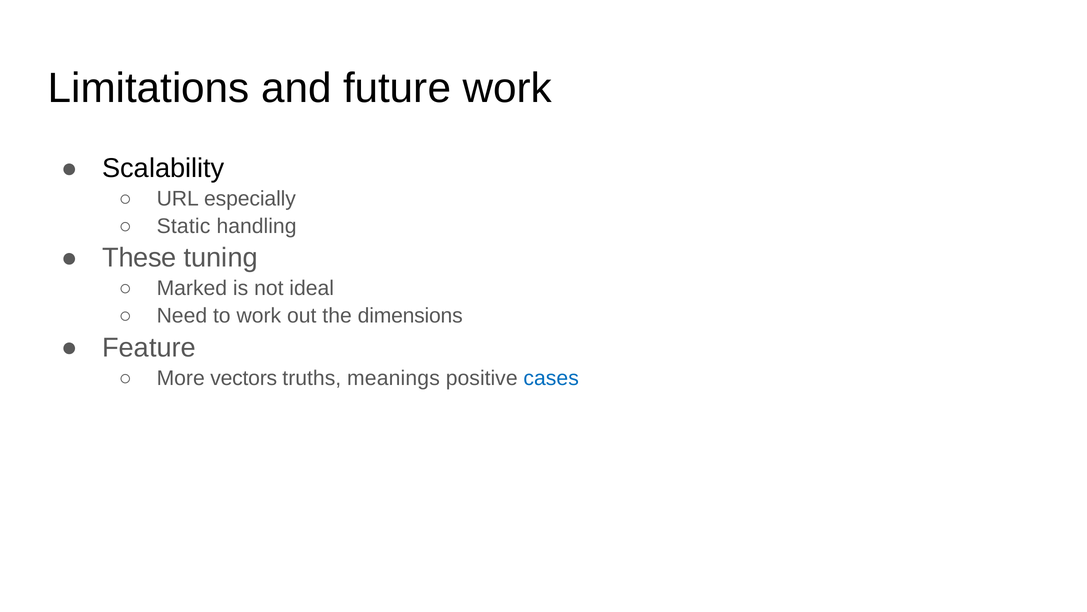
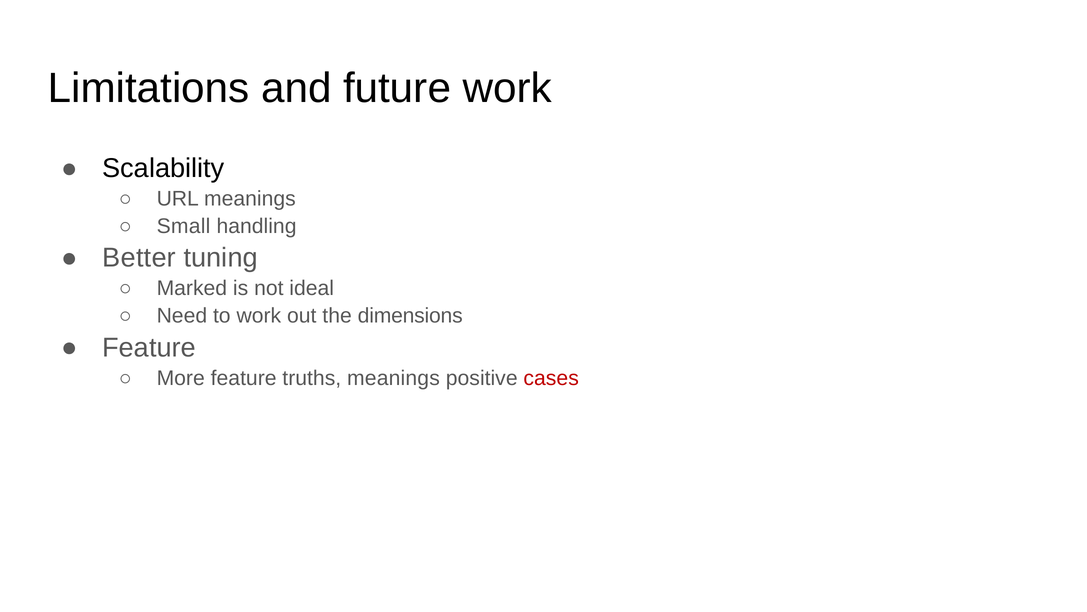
URL especially: especially -> meanings
Static: Static -> Small
These: These -> Better
More vectors: vectors -> feature
cases colour: blue -> red
